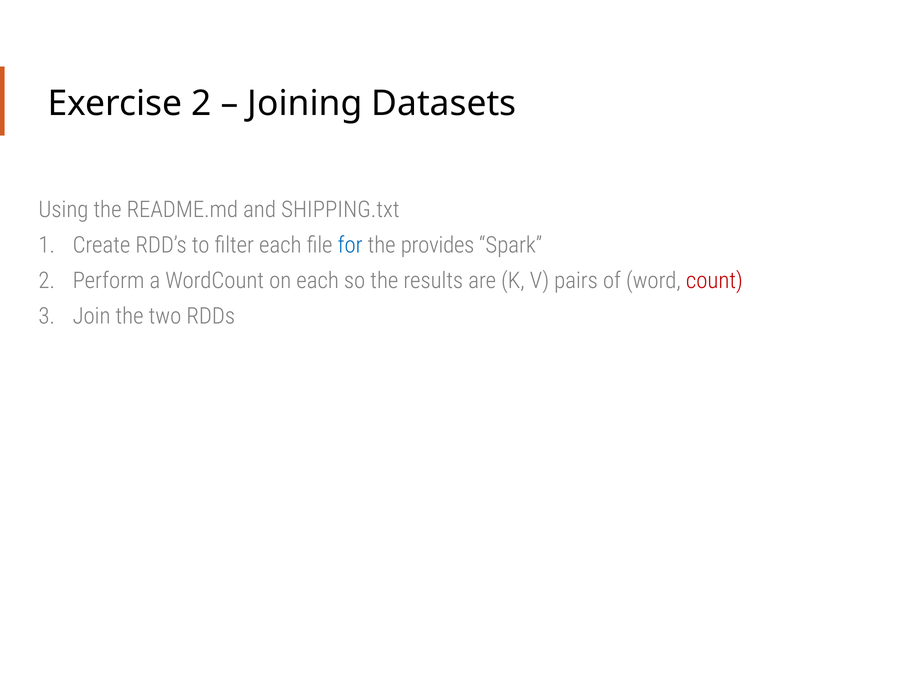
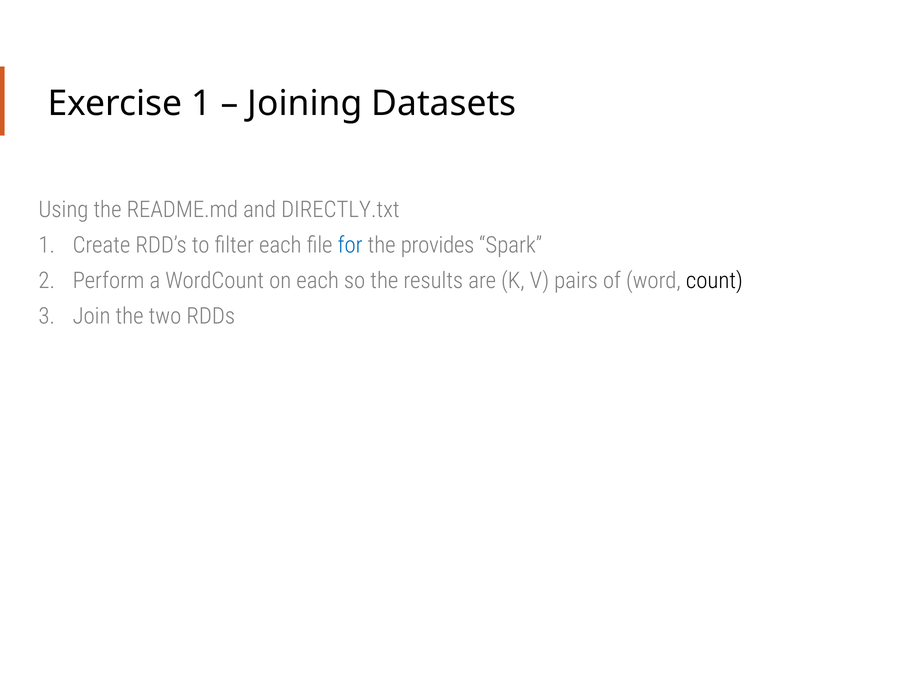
Exercise 2: 2 -> 1
SHIPPING.txt: SHIPPING.txt -> DIRECTLY.txt
count colour: red -> black
